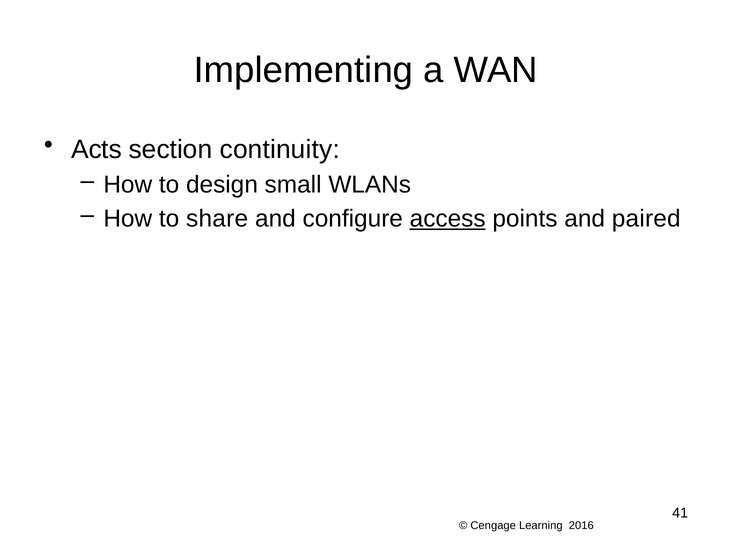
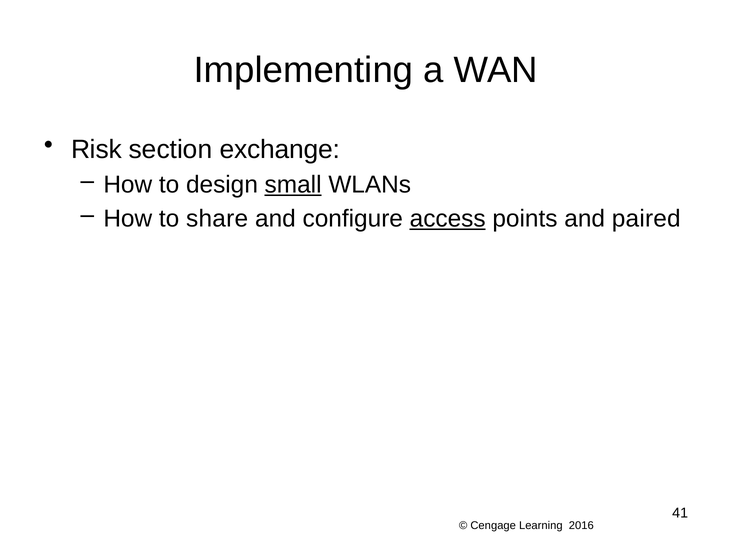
Acts: Acts -> Risk
continuity: continuity -> exchange
small underline: none -> present
